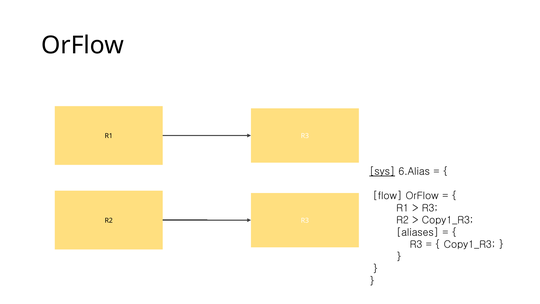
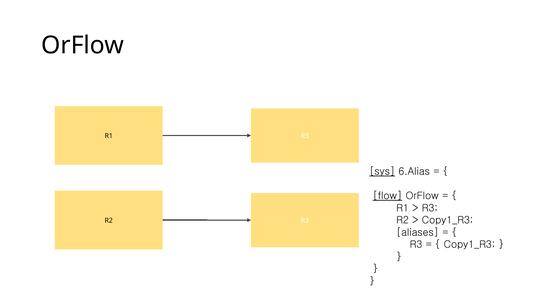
flow underline: none -> present
